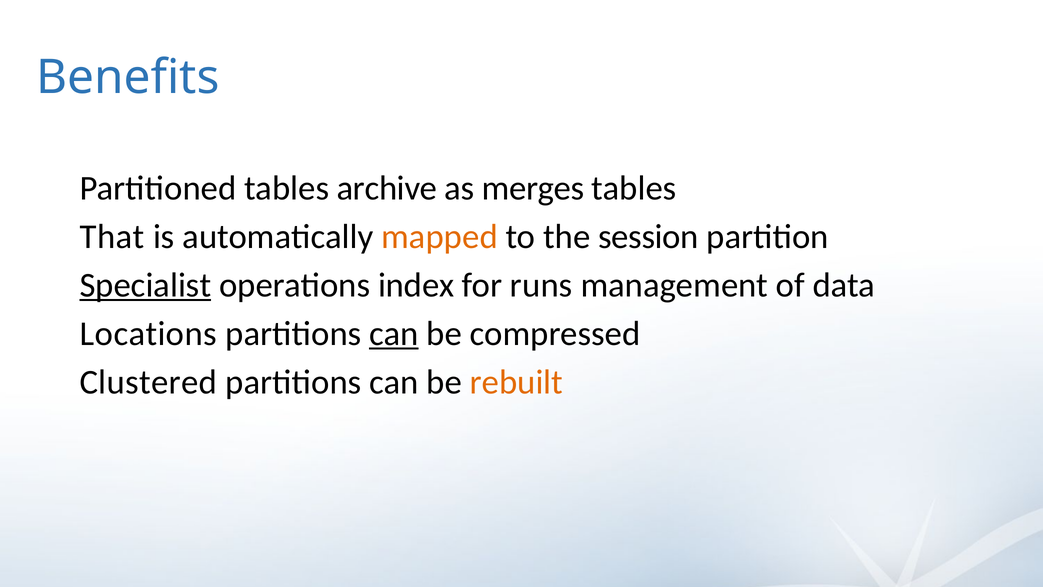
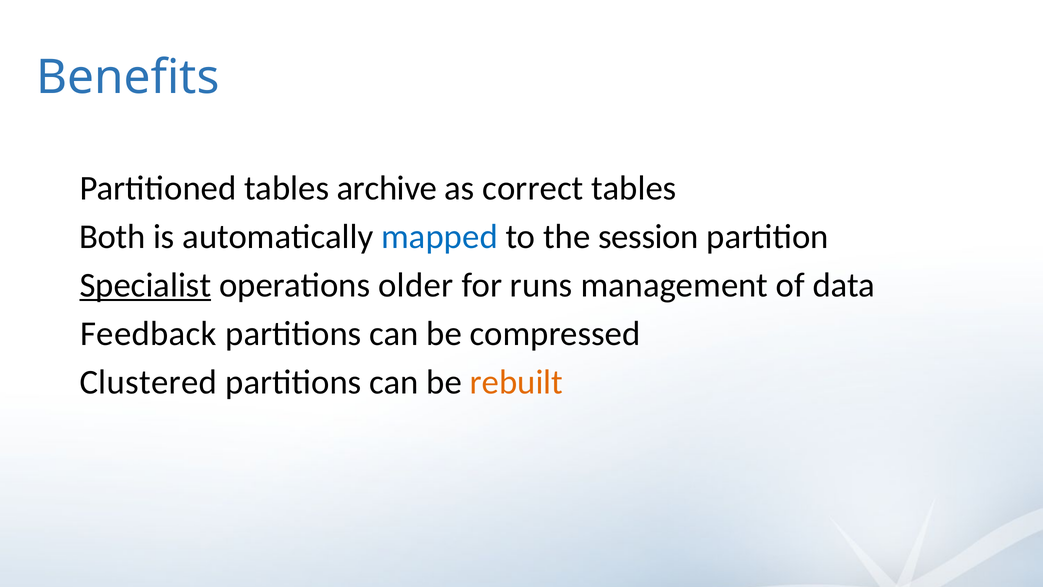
merges: merges -> correct
That: That -> Both
mapped colour: orange -> blue
index: index -> older
Locations: Locations -> Feedback
can at (394, 334) underline: present -> none
